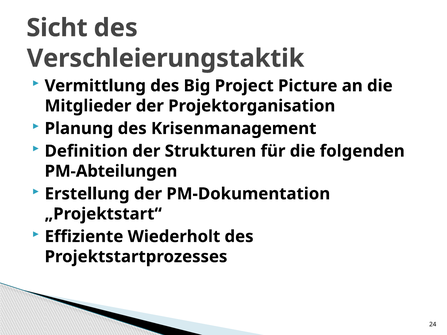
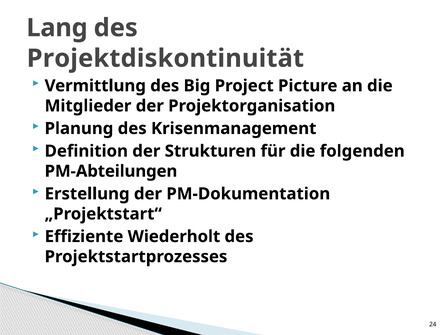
Sicht: Sicht -> Lang
Verschleierungstaktik: Verschleierungstaktik -> Projektdiskontinuität
